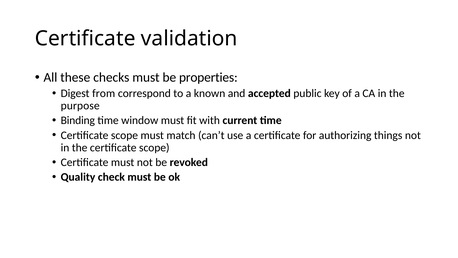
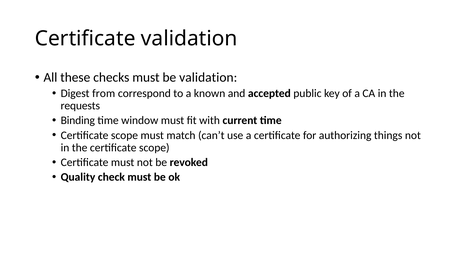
be properties: properties -> validation
purpose: purpose -> requests
